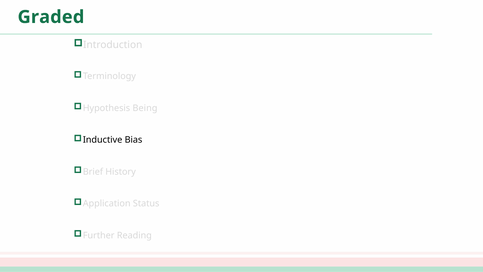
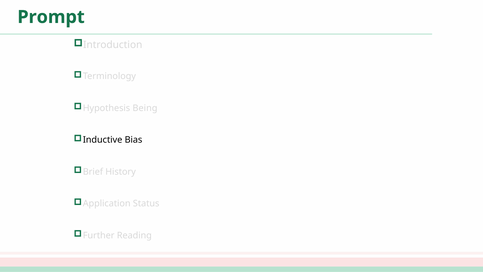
Graded: Graded -> Prompt
